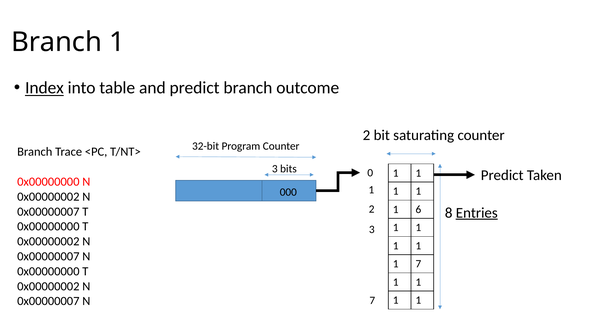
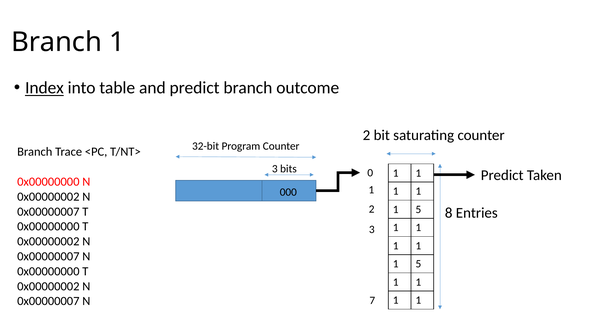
6 at (418, 210): 6 -> 5
Entries underline: present -> none
7 at (418, 264): 7 -> 5
